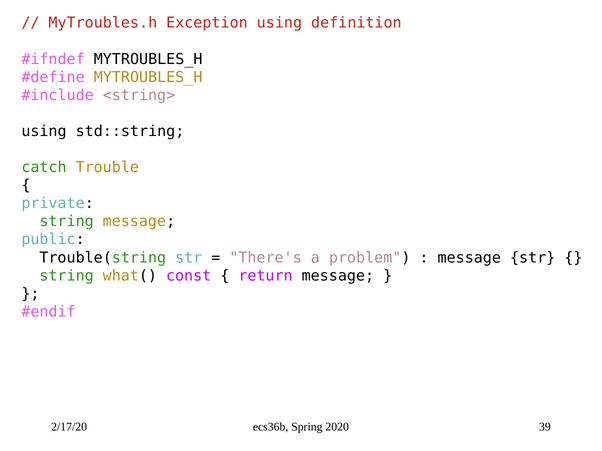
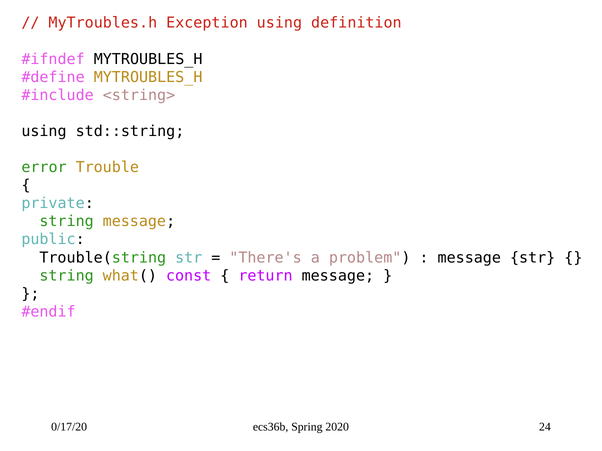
catch: catch -> error
2/17/20: 2/17/20 -> 0/17/20
39: 39 -> 24
